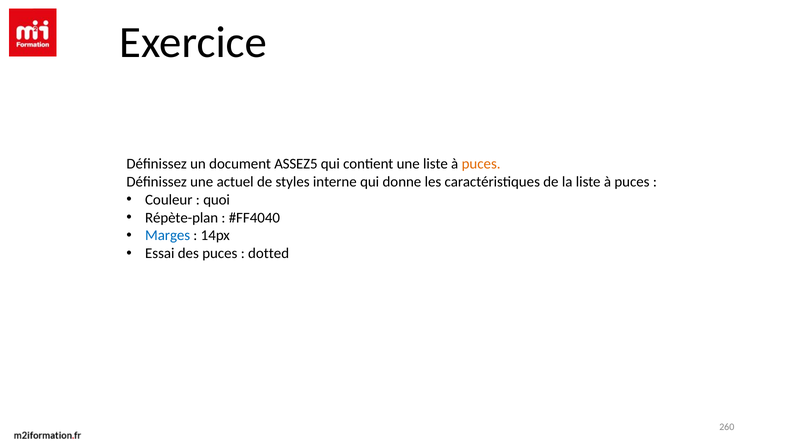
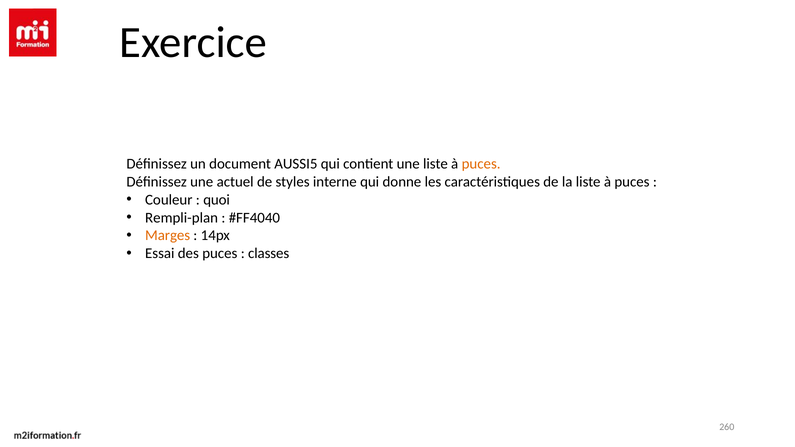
ASSEZ5: ASSEZ5 -> AUSSI5
Répète-plan: Répète-plan -> Rempli-plan
Marges colour: blue -> orange
dotted: dotted -> classes
